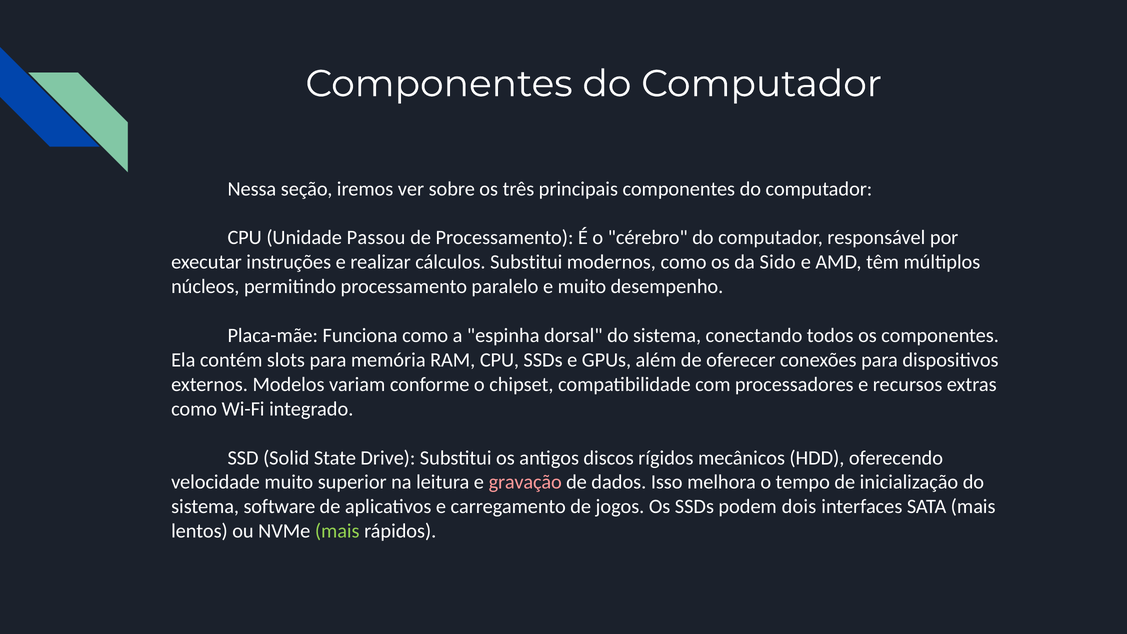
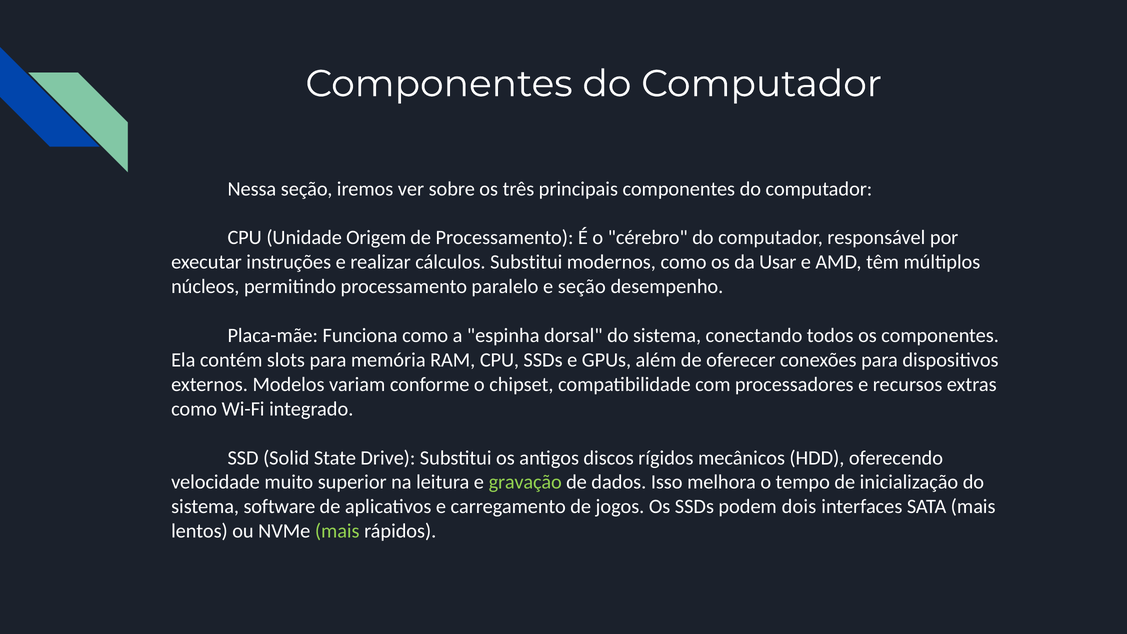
Passou: Passou -> Origem
Sido: Sido -> Usar
e muito: muito -> seção
gravação colour: pink -> light green
